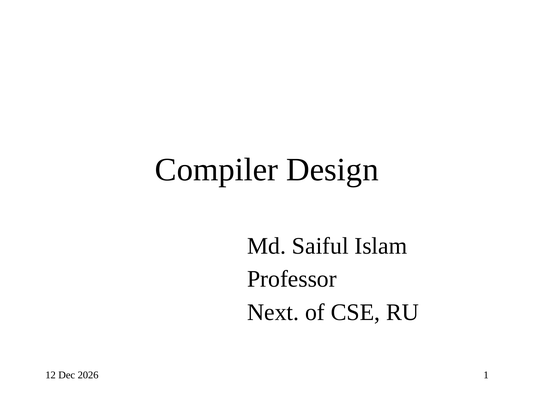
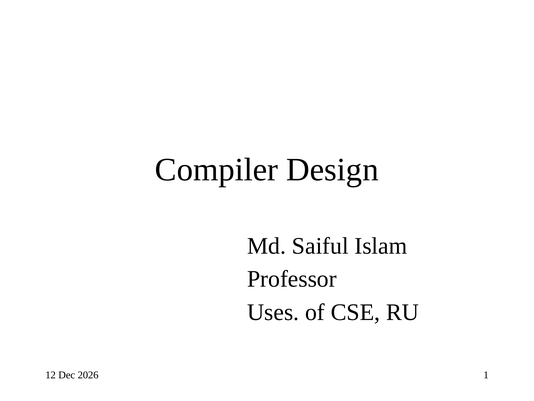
Next: Next -> Uses
